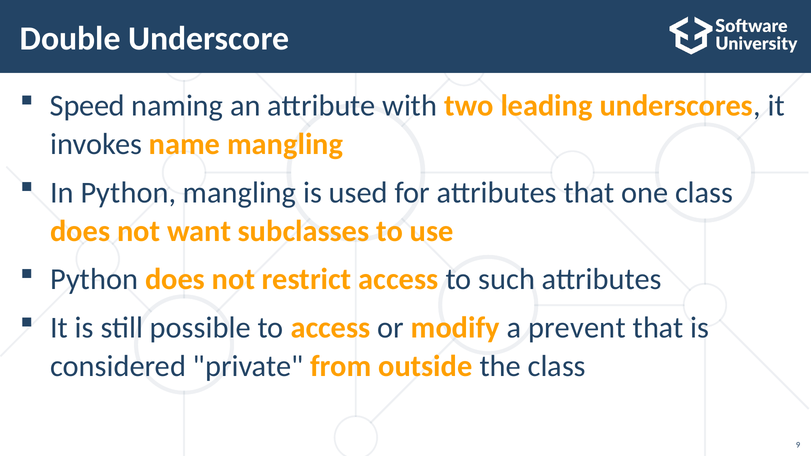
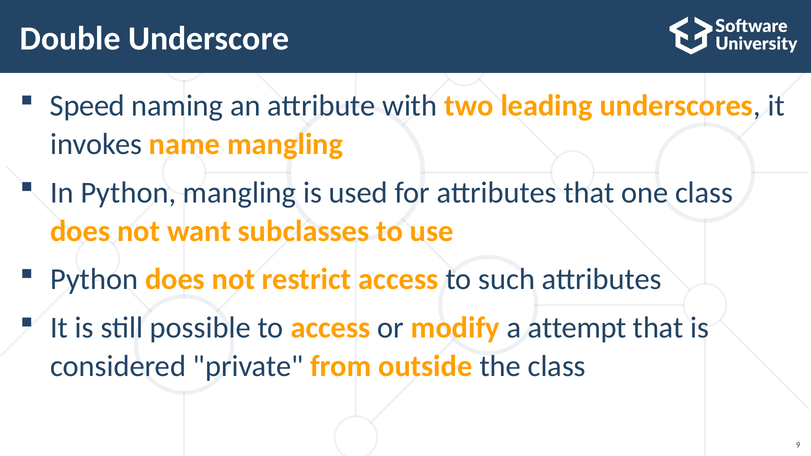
prevent: prevent -> attempt
